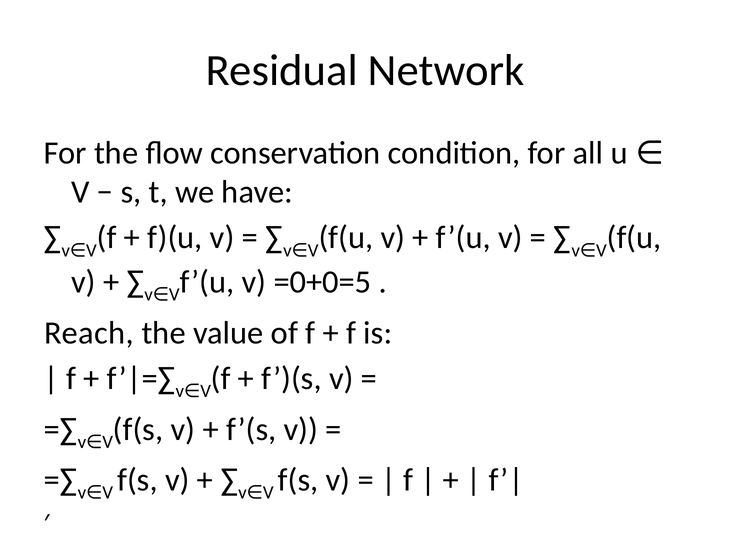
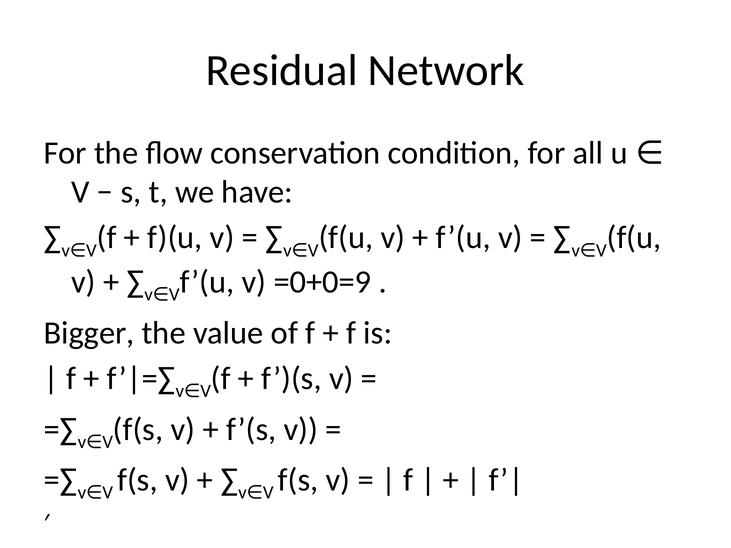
=0+0=5: =0+0=5 -> =0+0=9
Reach: Reach -> Bigger
